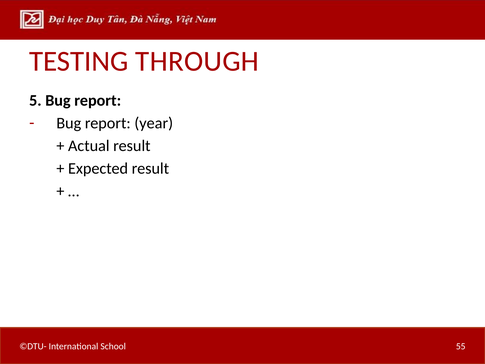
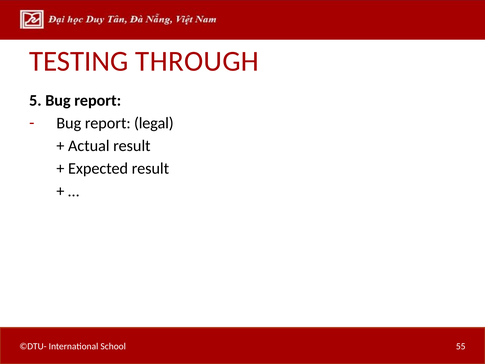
year: year -> legal
